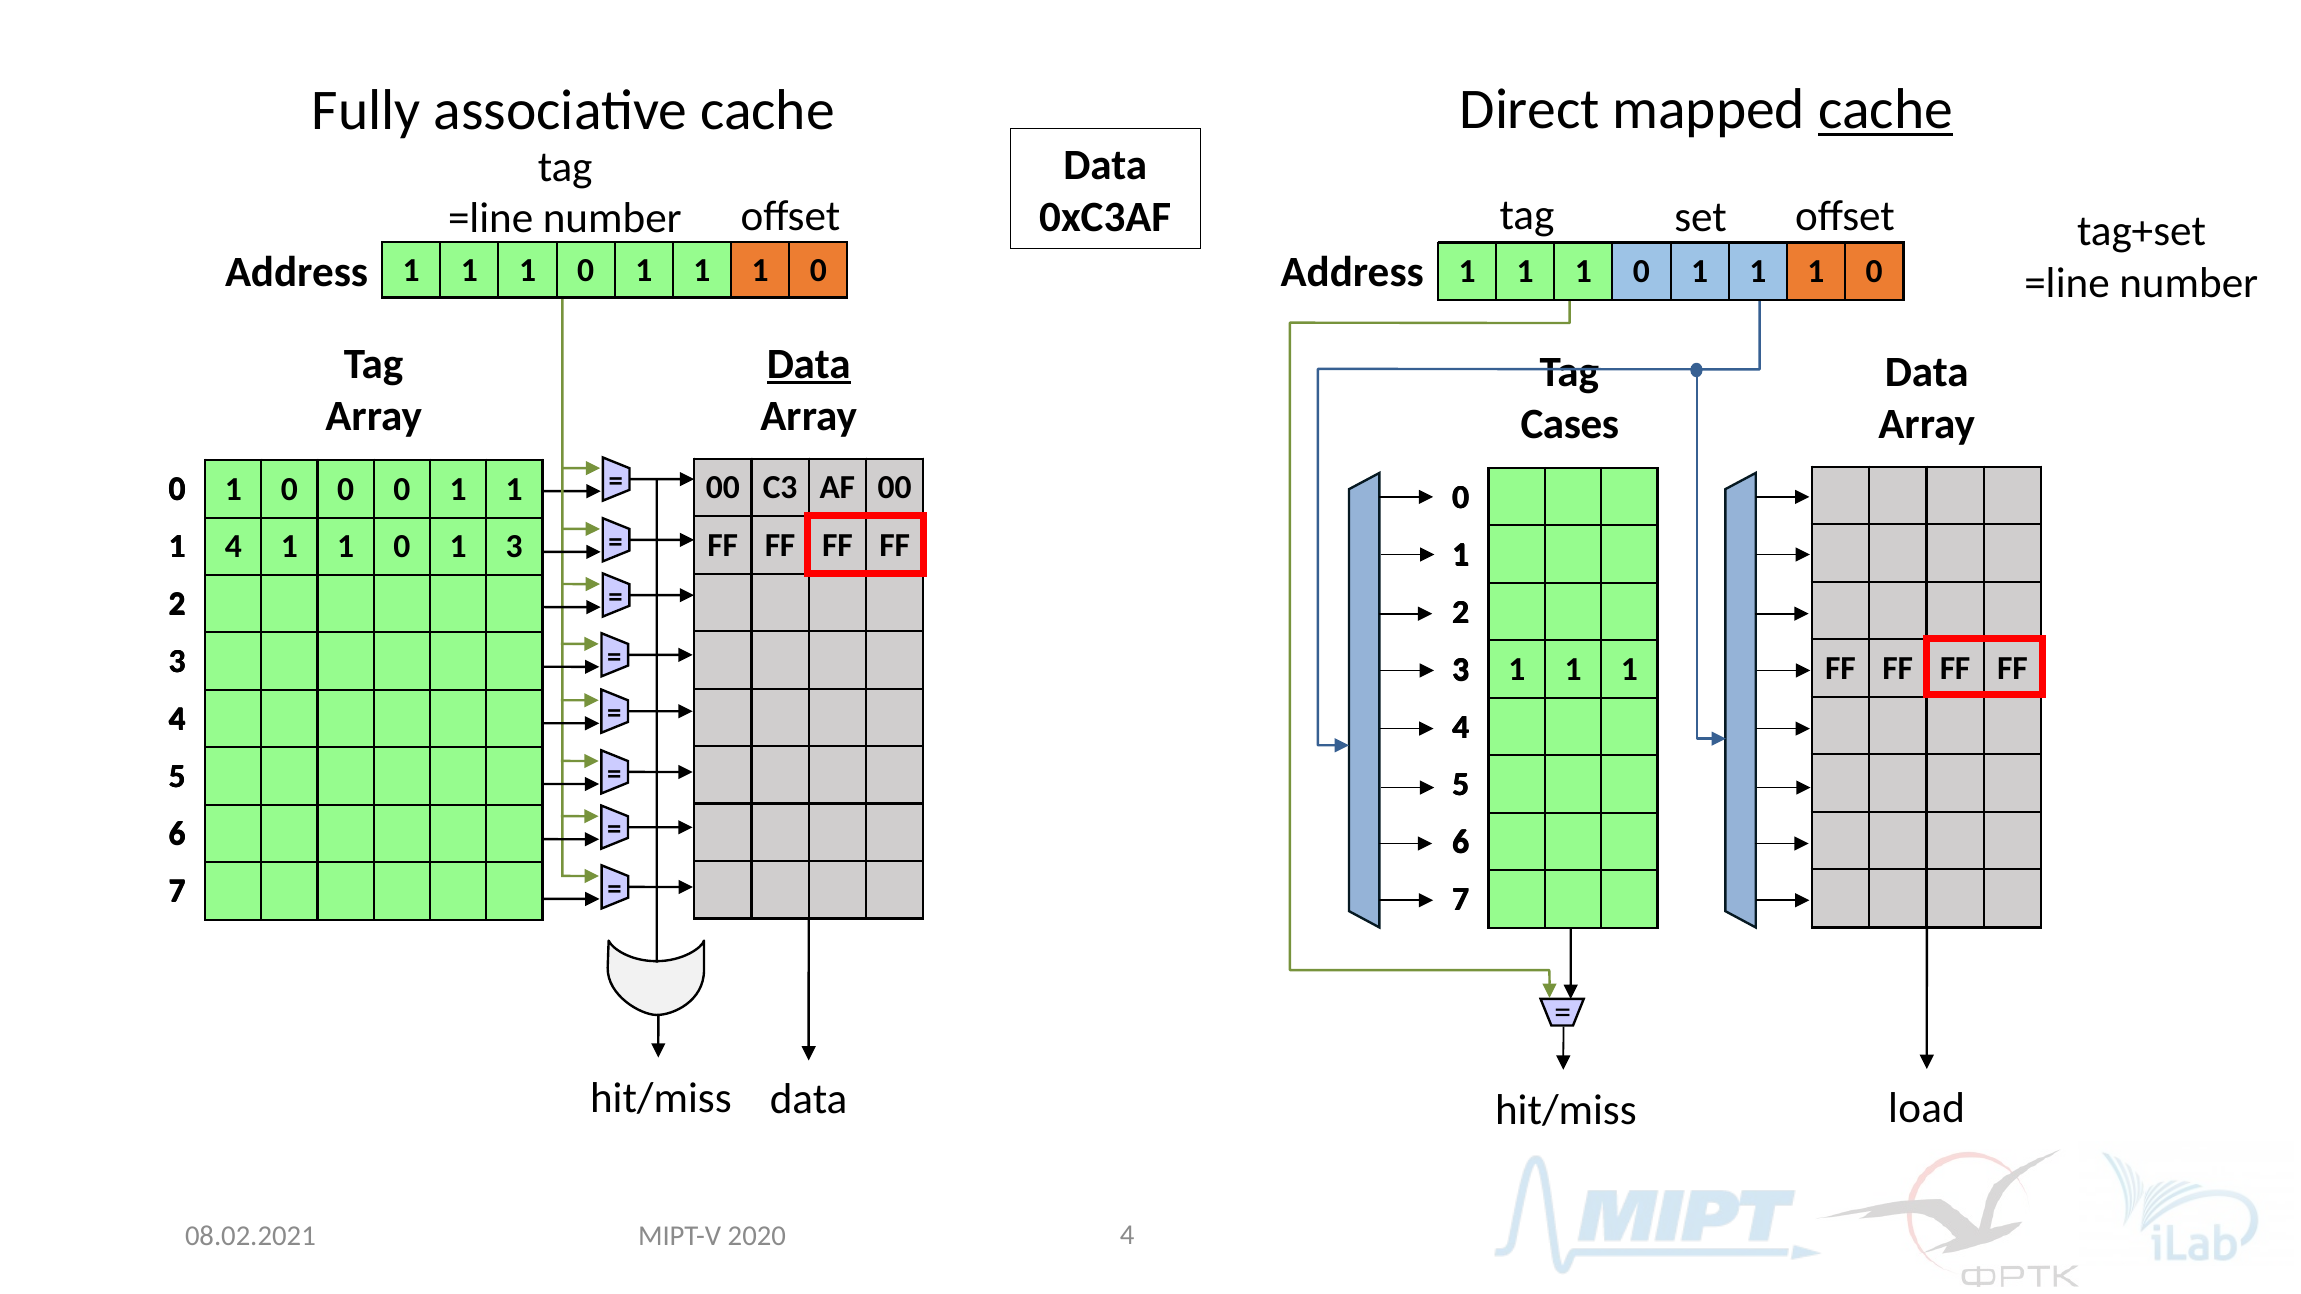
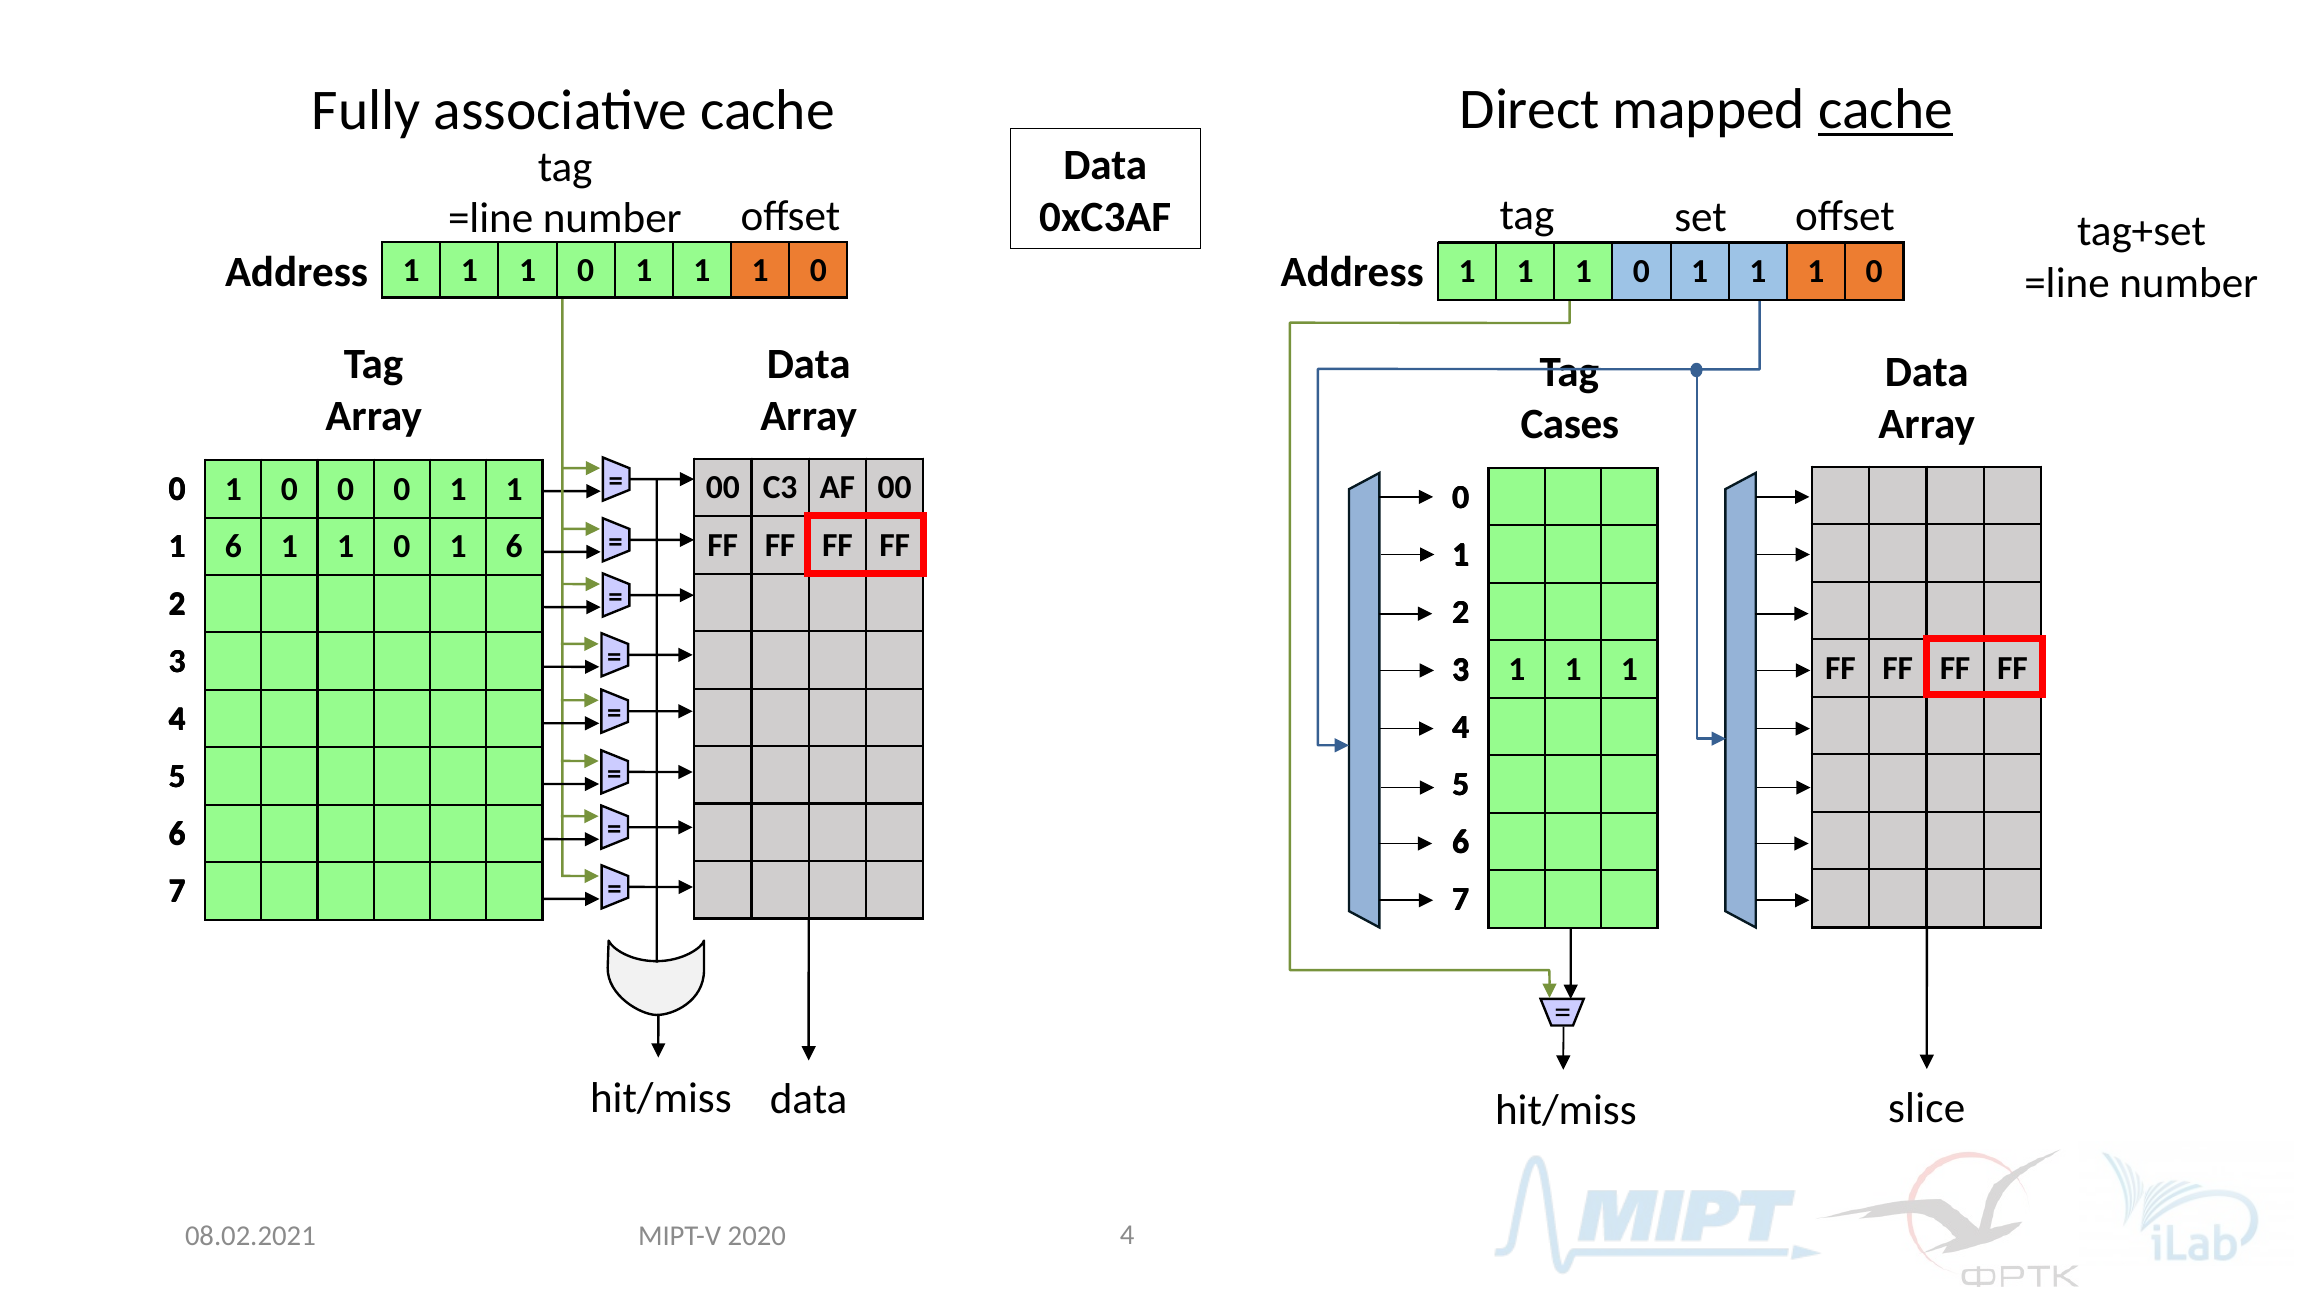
Data at (809, 364) underline: present -> none
4 at (233, 547): 4 -> 6
0 1 3: 3 -> 6
load: load -> slice
